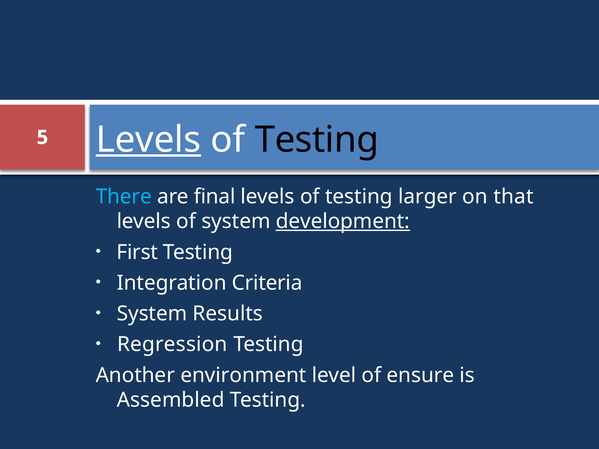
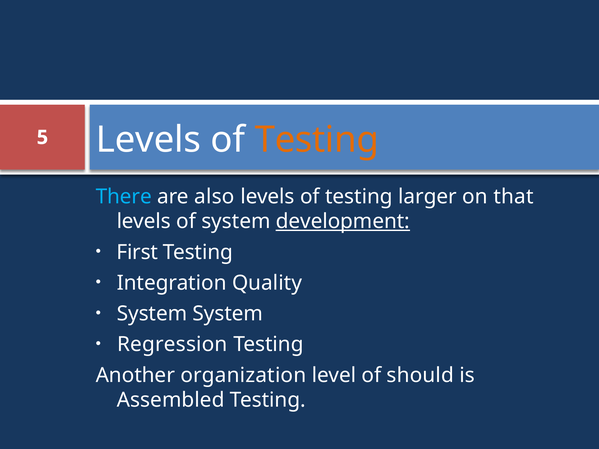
Levels at (148, 140) underline: present -> none
Testing at (317, 140) colour: black -> orange
final: final -> also
Criteria: Criteria -> Quality
System Results: Results -> System
environment: environment -> organization
ensure: ensure -> should
